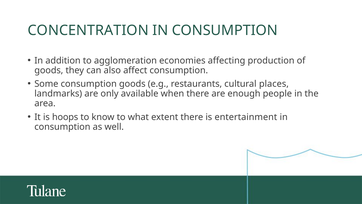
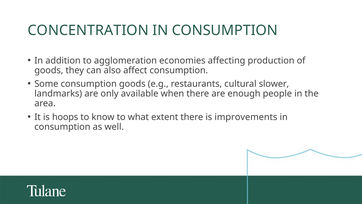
places: places -> slower
entertainment: entertainment -> improvements
